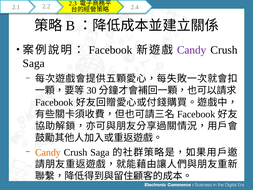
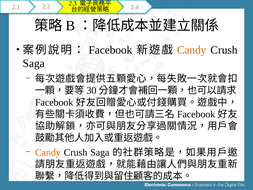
Candy at (192, 50) colour: purple -> orange
